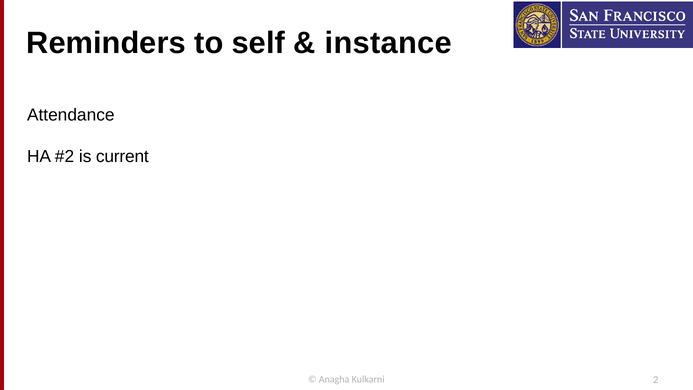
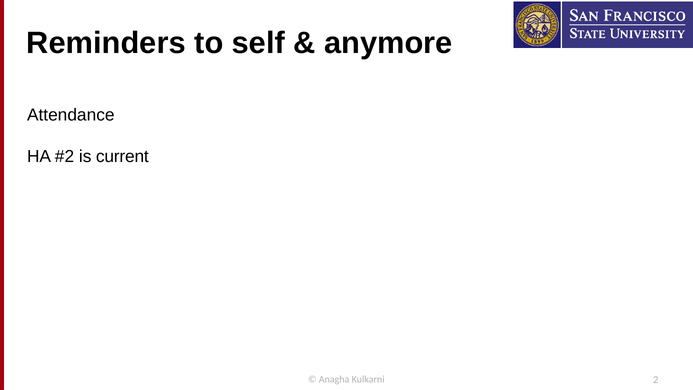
instance: instance -> anymore
